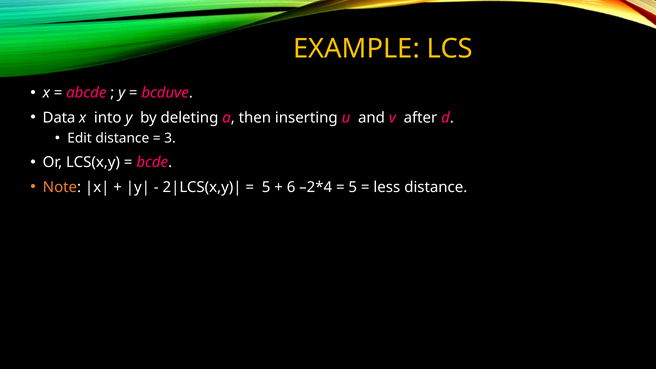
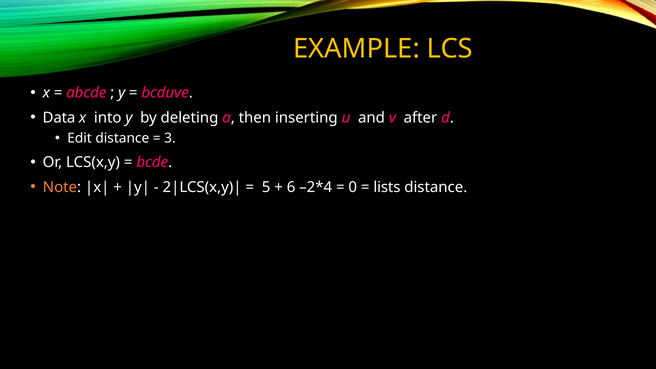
5 at (353, 187): 5 -> 0
less: less -> lists
